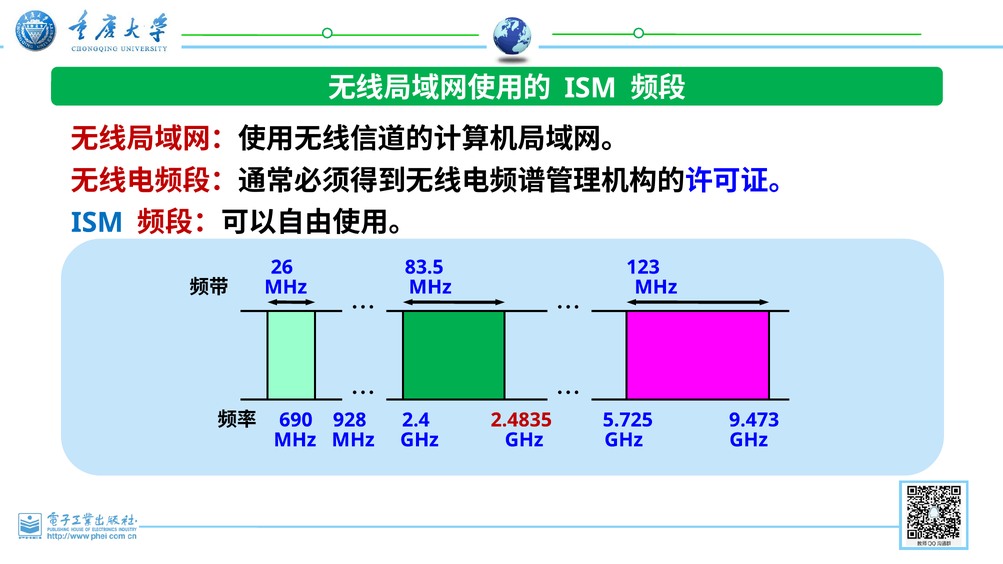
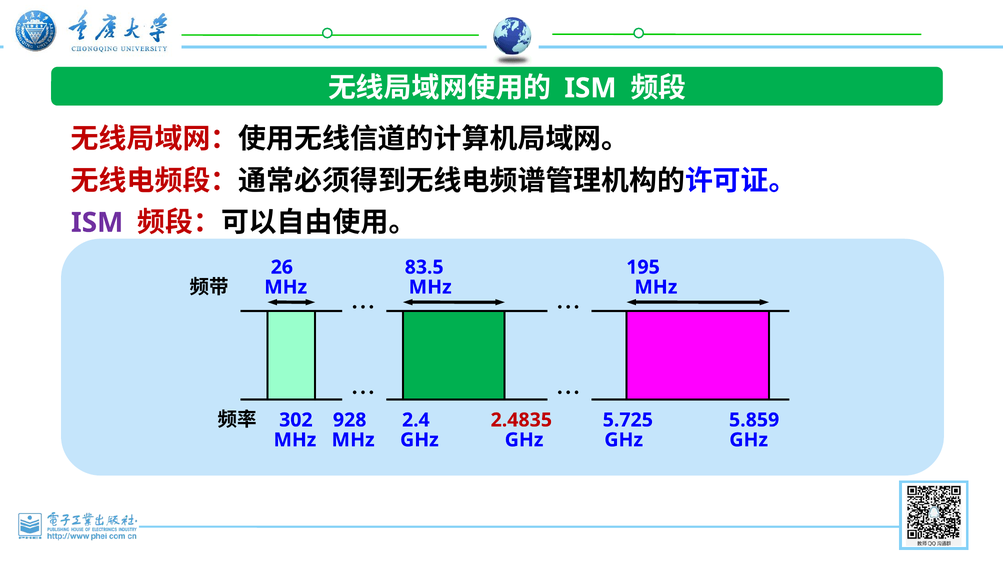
ISM at (97, 223) colour: blue -> purple
123: 123 -> 195
690: 690 -> 302
9.473: 9.473 -> 5.859
